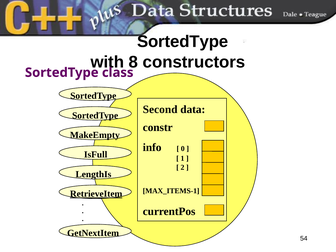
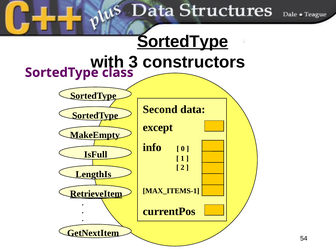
SortedType at (183, 42) underline: none -> present
8: 8 -> 3
constr: constr -> except
